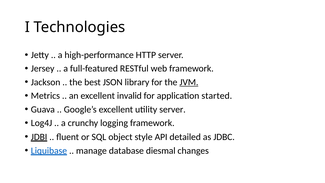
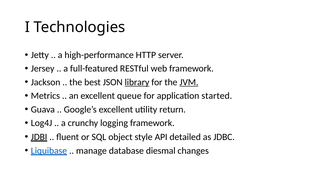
library underline: none -> present
invalid: invalid -> queue
utility server: server -> return
